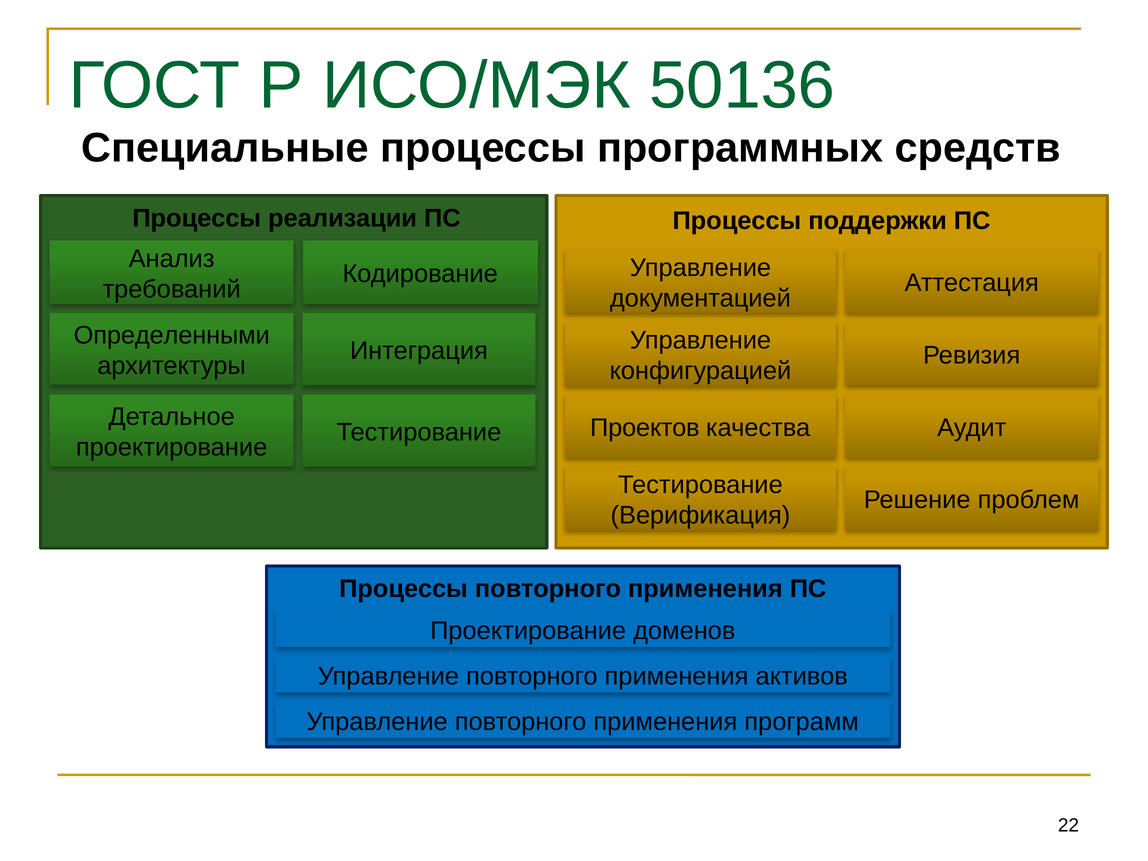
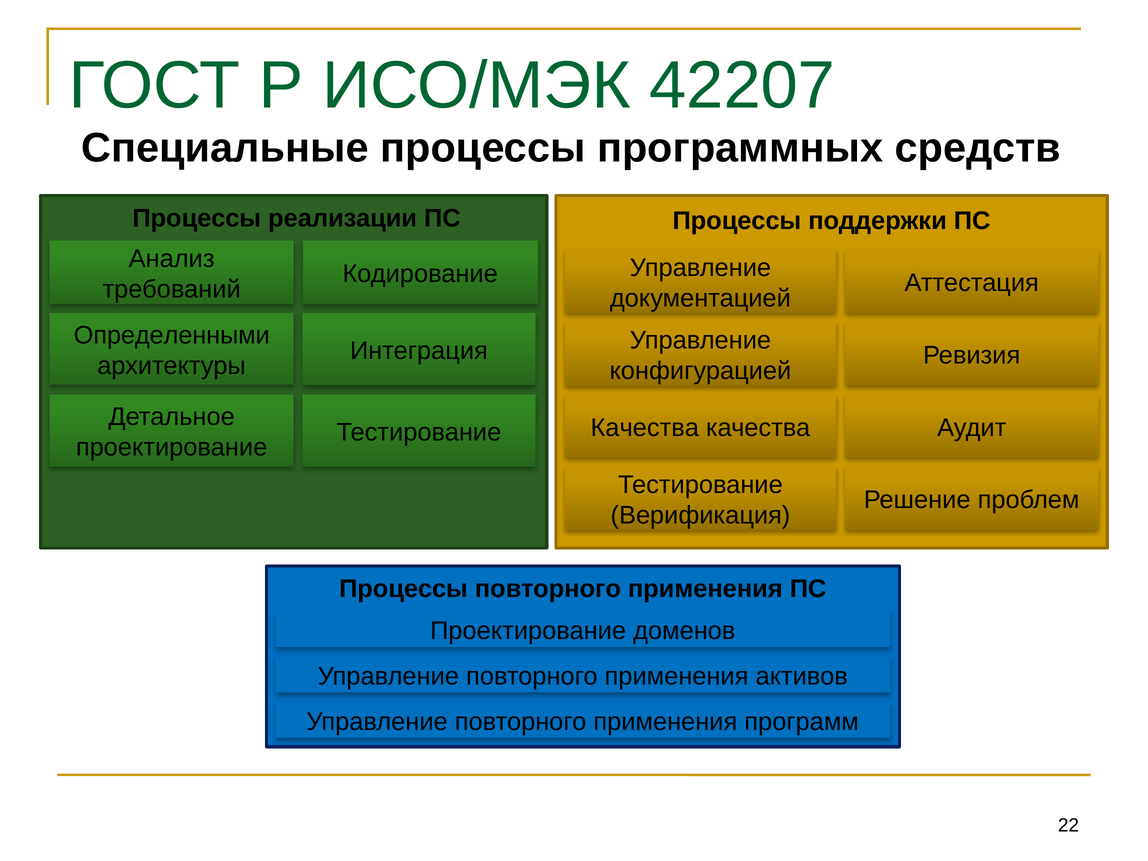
50136: 50136 -> 42207
Проектов at (645, 428): Проектов -> Качества
